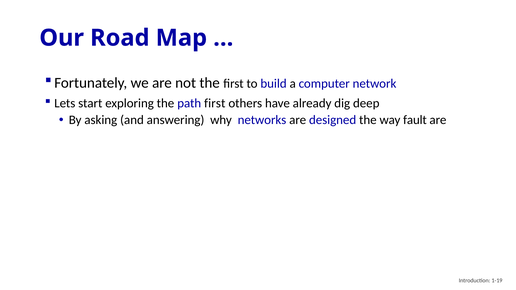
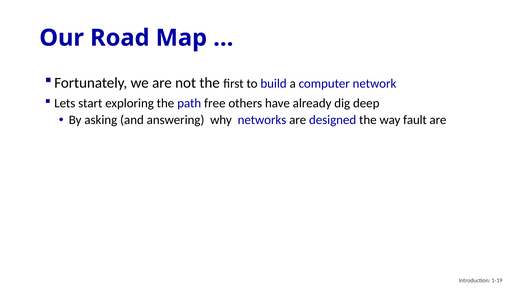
path first: first -> free
